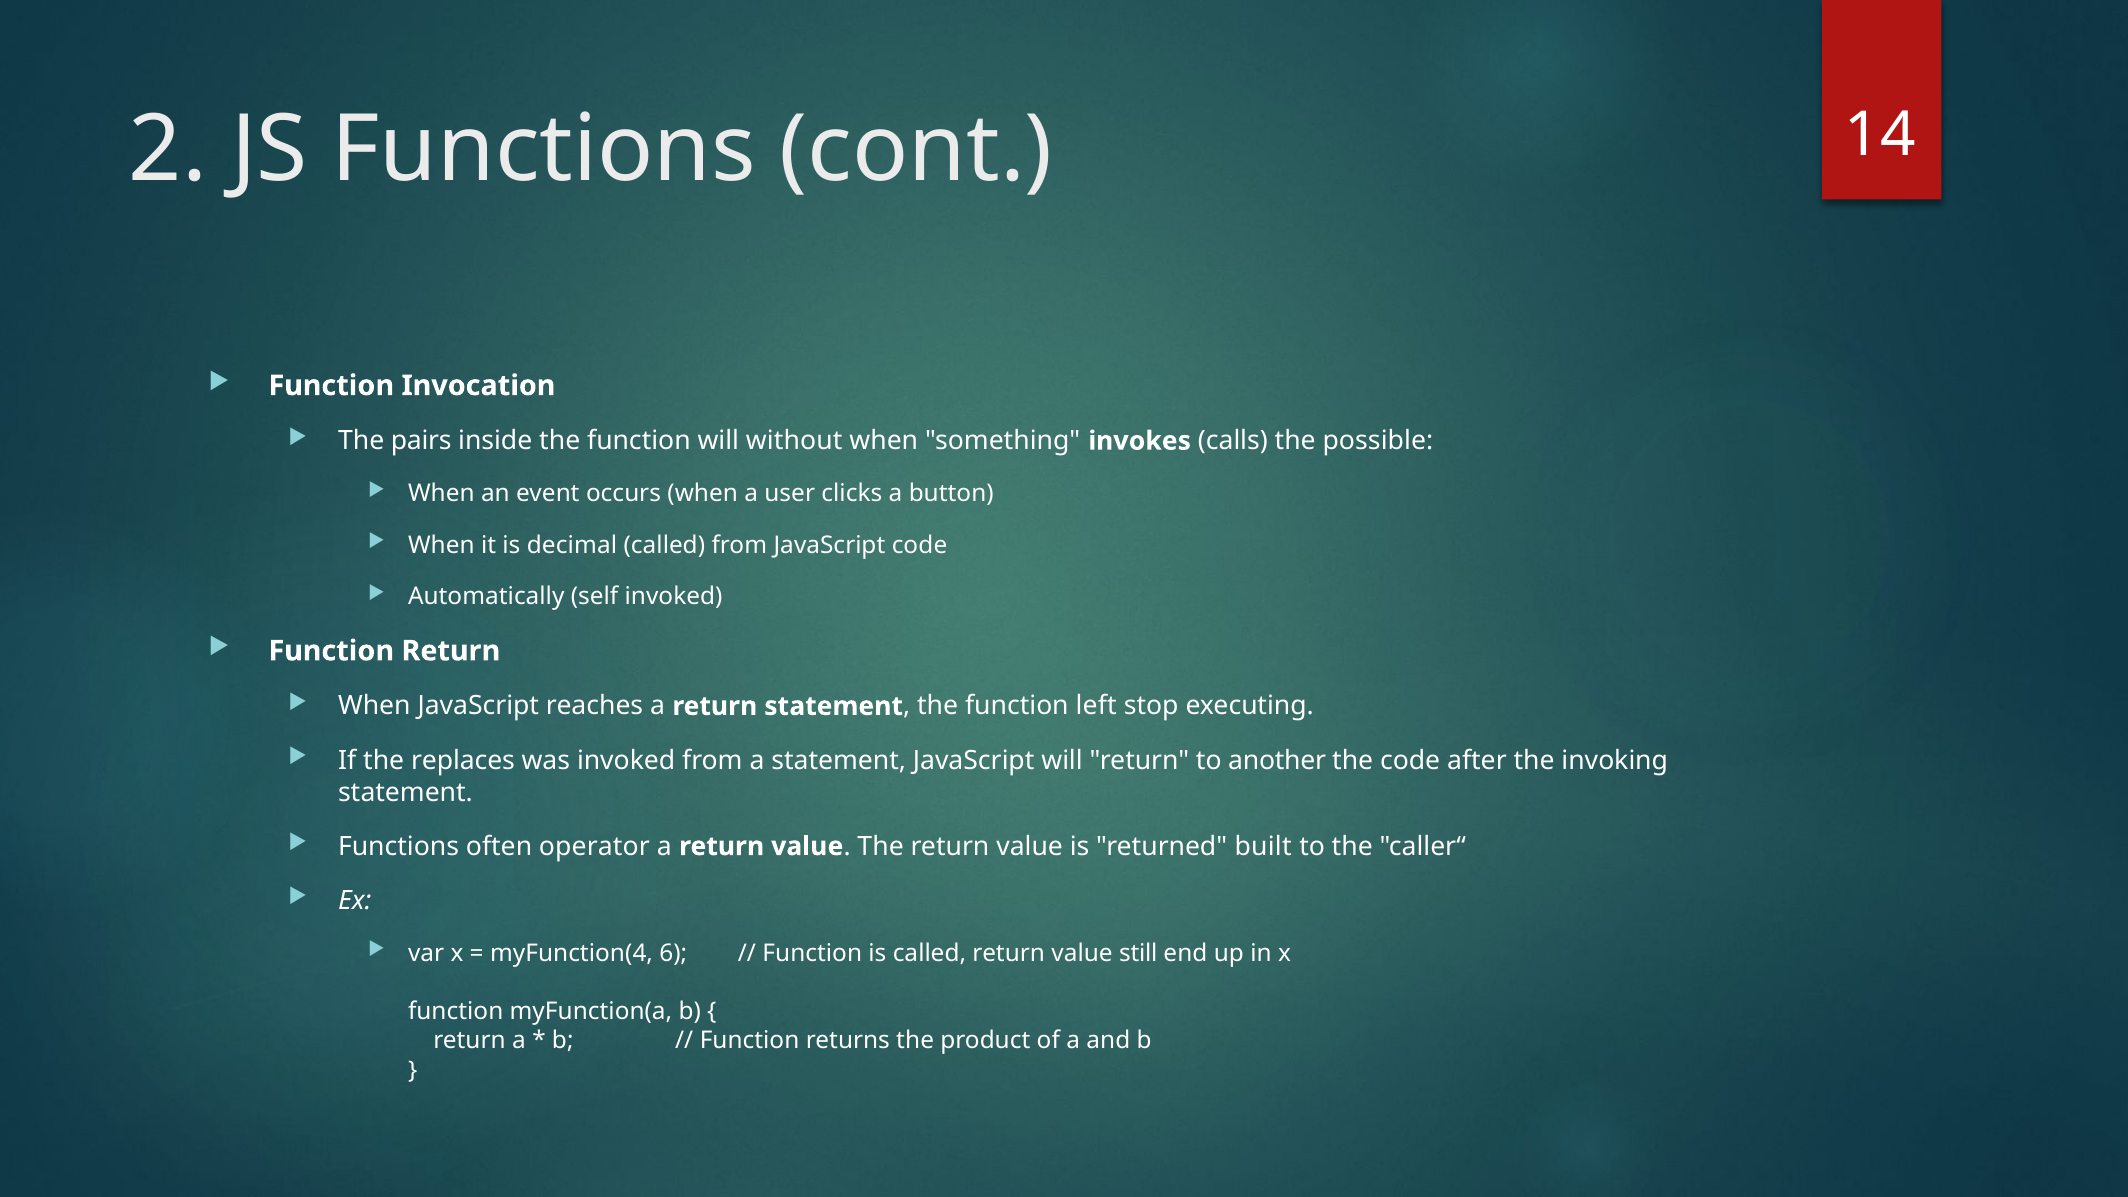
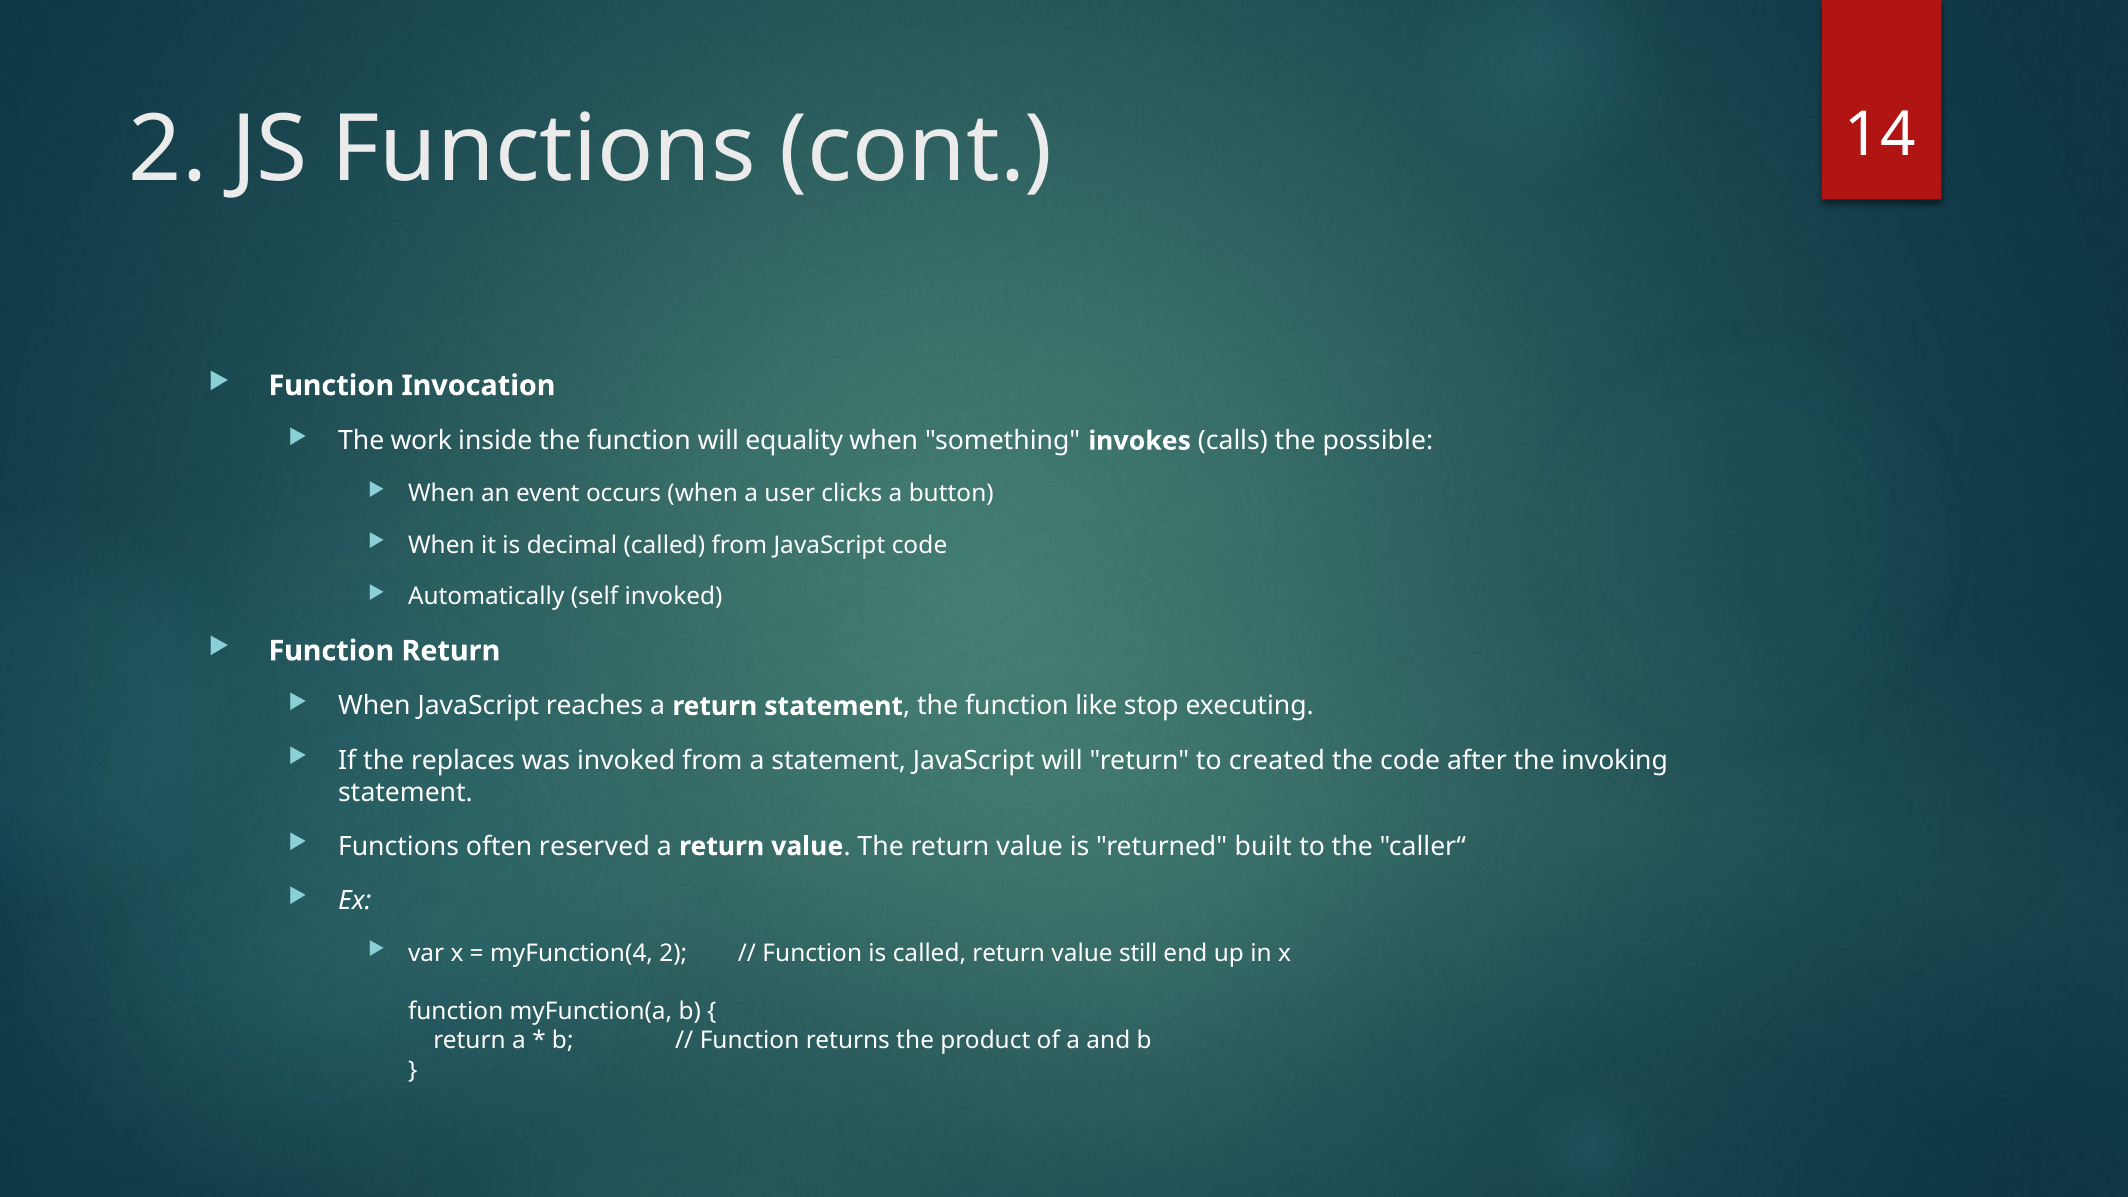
pairs: pairs -> work
without: without -> equality
left: left -> like
another: another -> created
operator: operator -> reserved
myFunction(4 6: 6 -> 2
